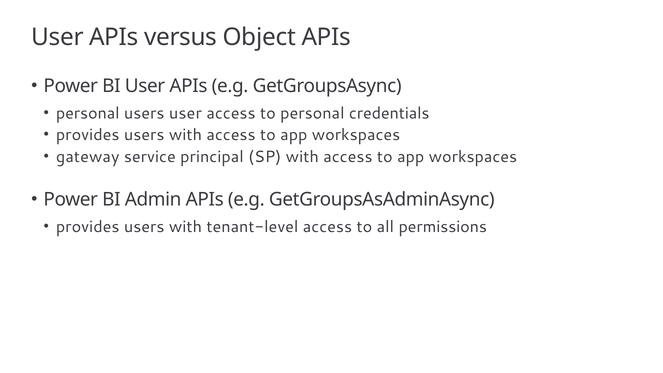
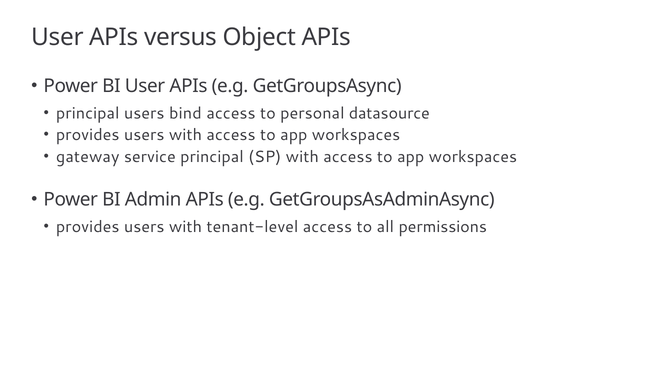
personal at (88, 113): personal -> principal
users user: user -> bind
credentials: credentials -> datasource
